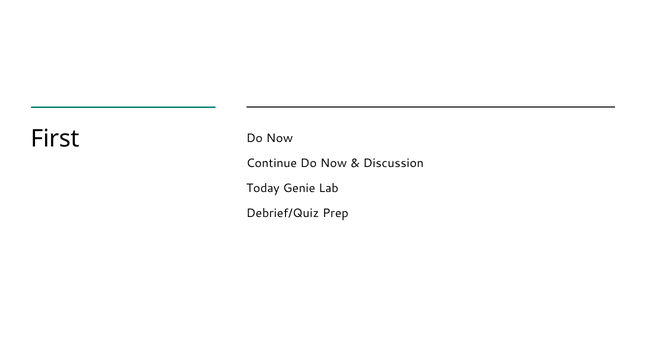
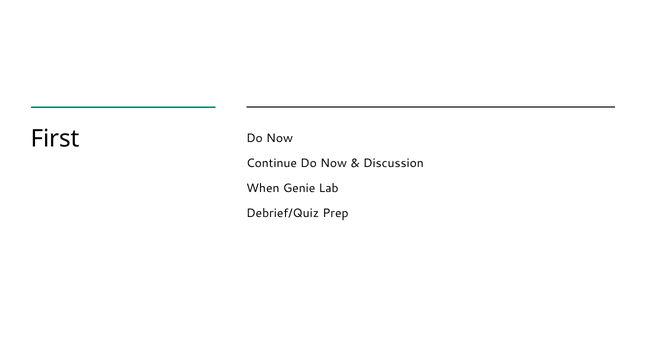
Today: Today -> When
